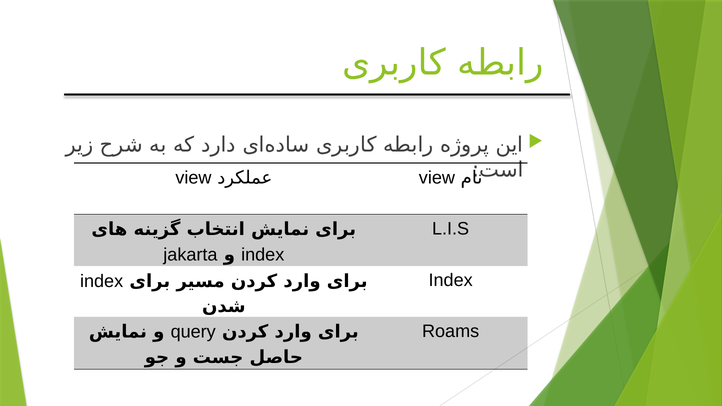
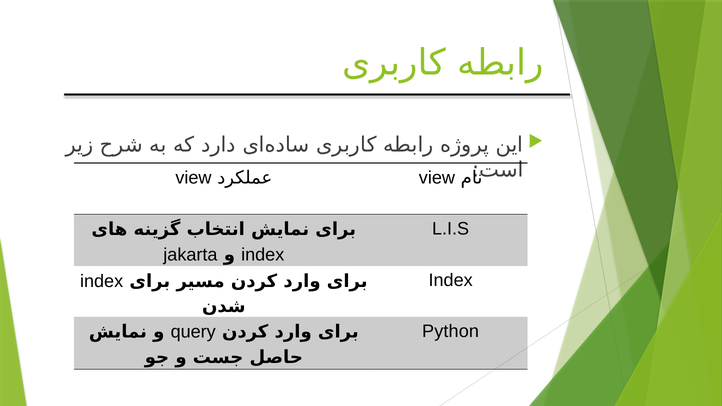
Roams: Roams -> Python
